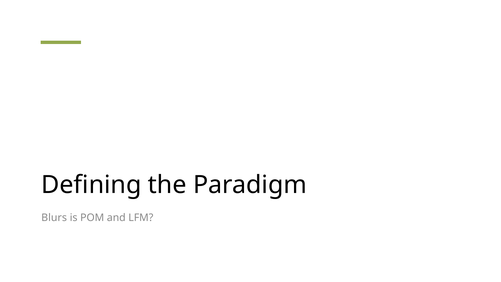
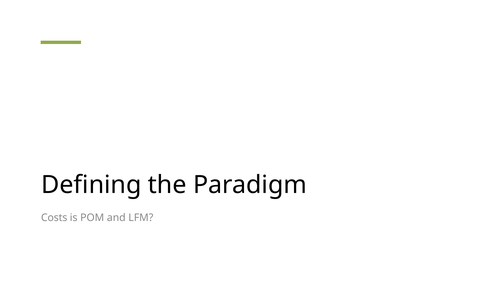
Blurs: Blurs -> Costs
